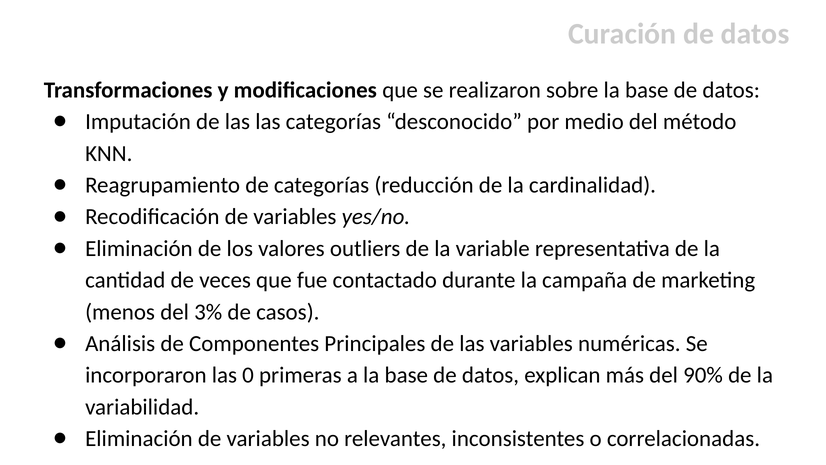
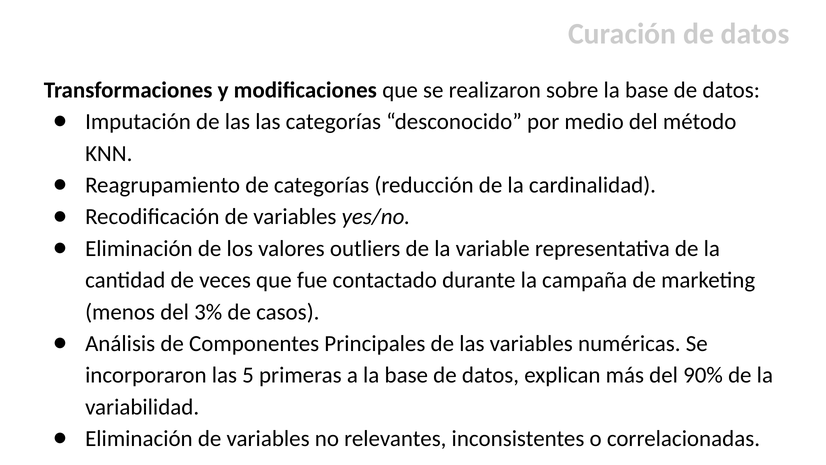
0: 0 -> 5
